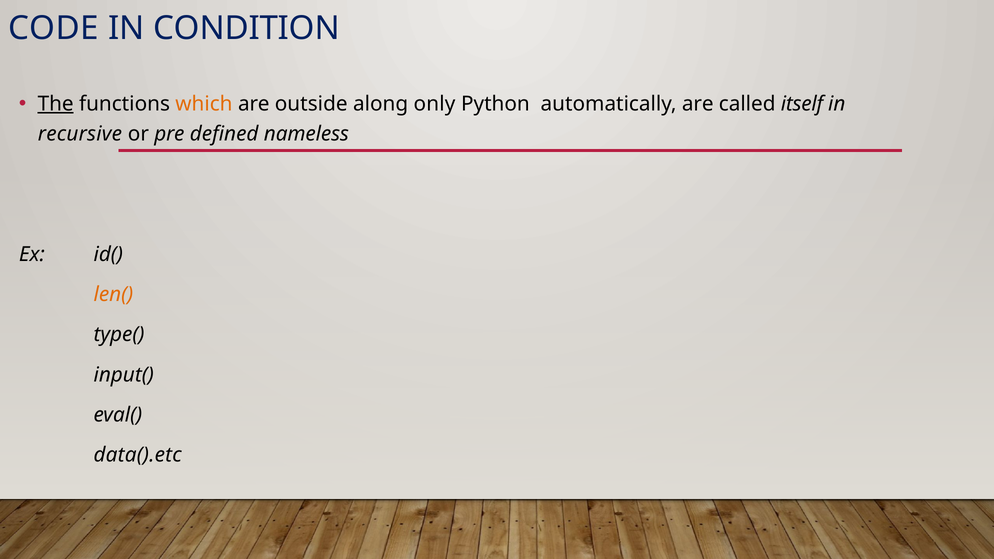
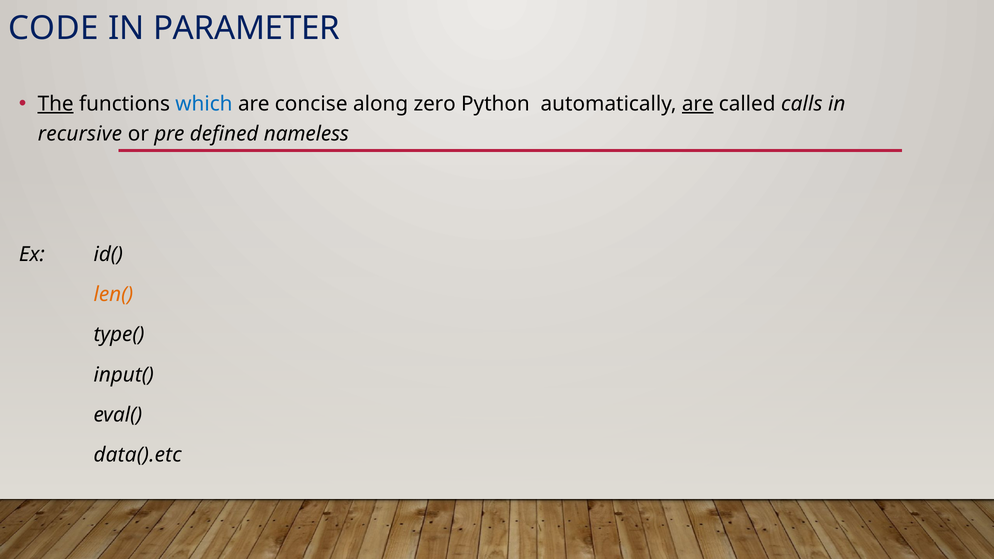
CONDITION: CONDITION -> PARAMETER
which colour: orange -> blue
outside: outside -> concise
only: only -> zero
are at (698, 104) underline: none -> present
itself: itself -> calls
